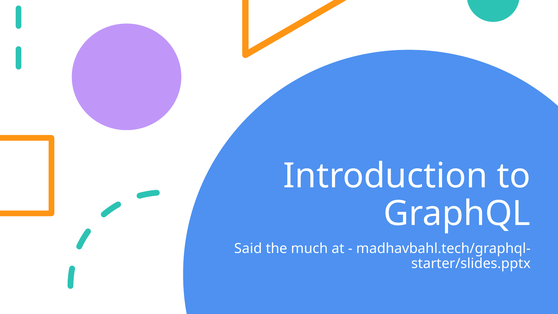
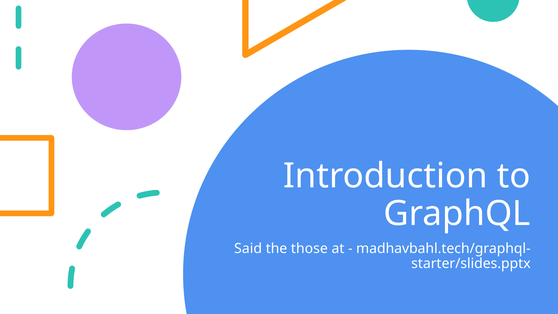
much: much -> those
